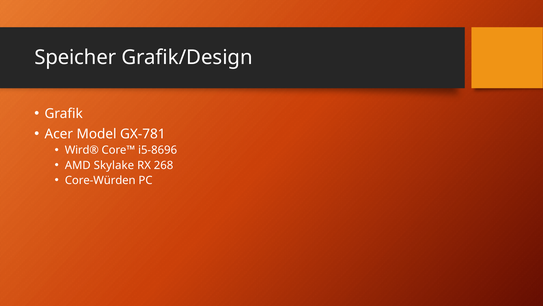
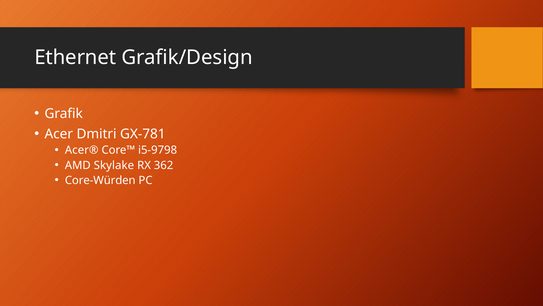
Speicher: Speicher -> Ethernet
Model: Model -> Dmitri
Wird®: Wird® -> Acer®
i5-8696: i5-8696 -> i5-9798
268: 268 -> 362
